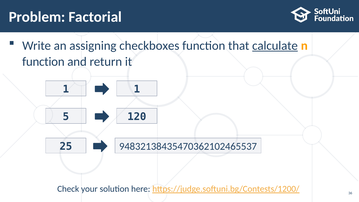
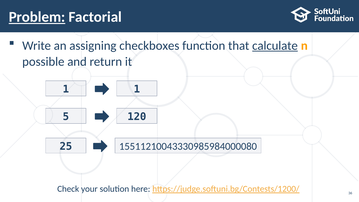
Problem underline: none -> present
function at (43, 62): function -> possible
94832138435470362102465537: 94832138435470362102465537 -> 15511210043330985984000080
